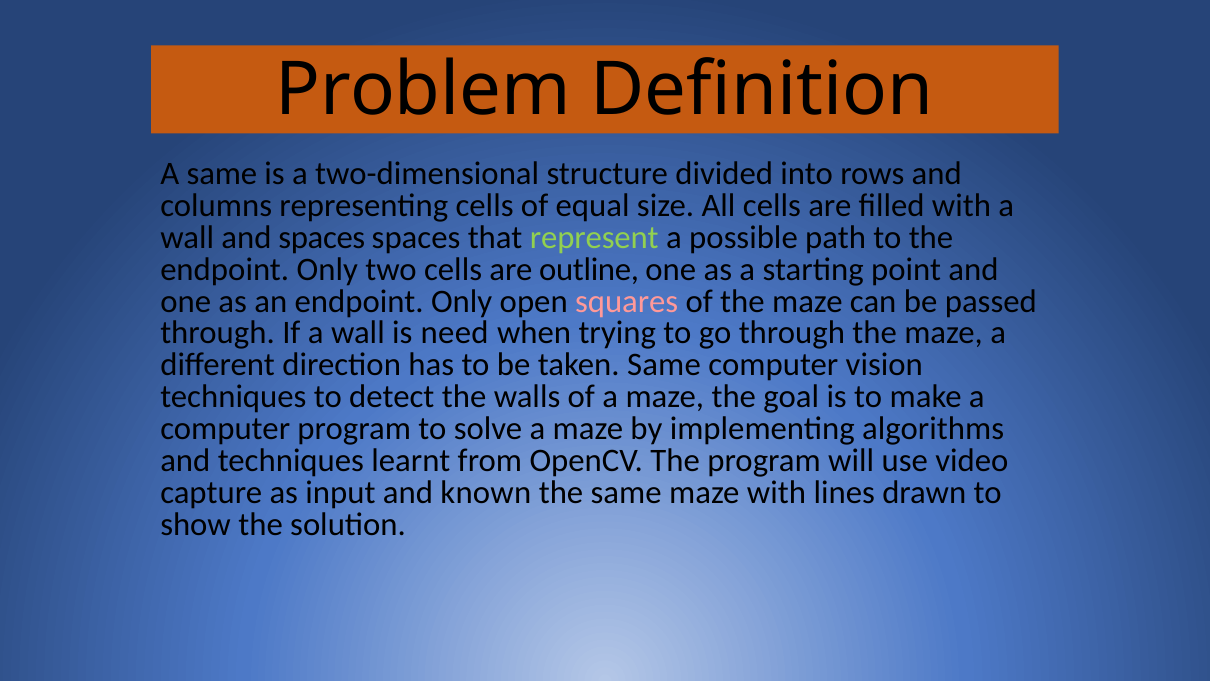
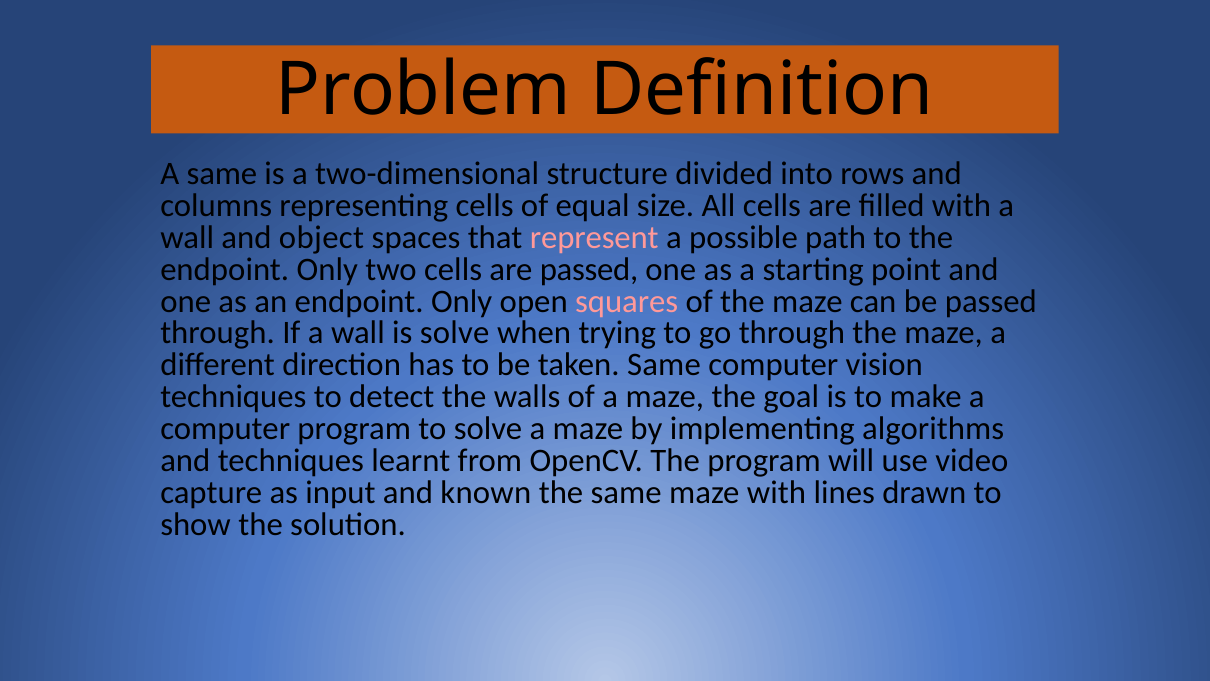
and spaces: spaces -> object
represent colour: light green -> pink
are outline: outline -> passed
is need: need -> solve
